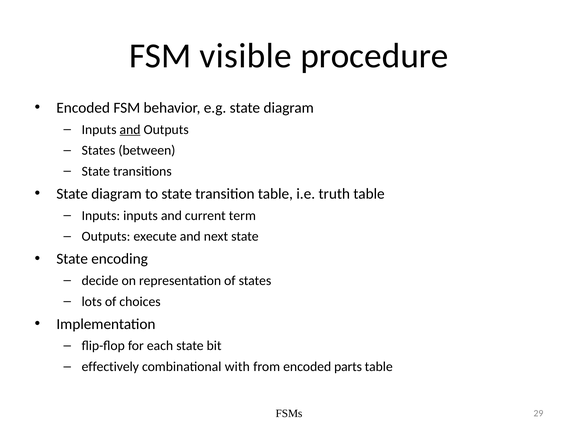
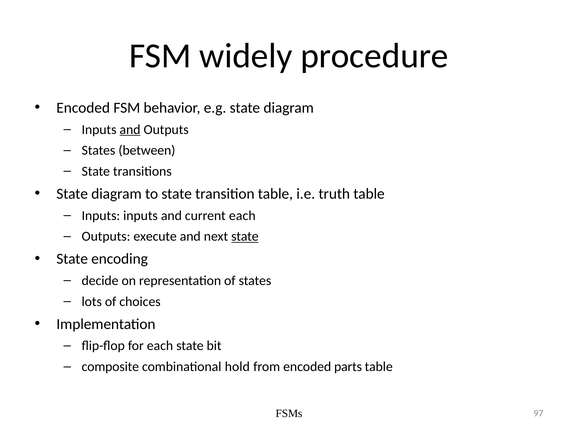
visible: visible -> widely
current term: term -> each
state at (245, 237) underline: none -> present
effectively: effectively -> composite
with: with -> hold
29: 29 -> 97
